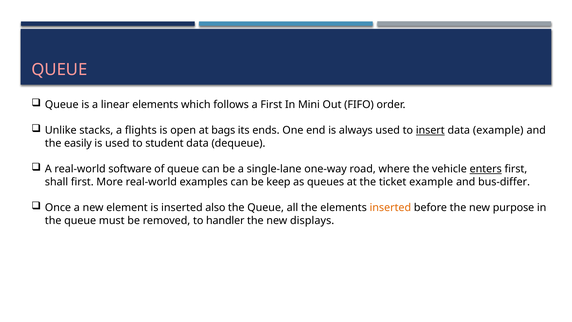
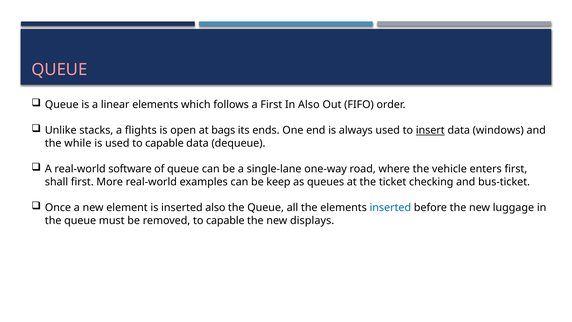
In Mini: Mini -> Also
data example: example -> windows
easily: easily -> while
used to student: student -> capable
enters underline: present -> none
ticket example: example -> checking
bus-differ: bus-differ -> bus-ticket
inserted at (390, 207) colour: orange -> blue
purpose: purpose -> luggage
removed to handler: handler -> capable
